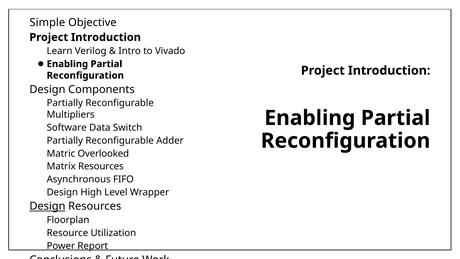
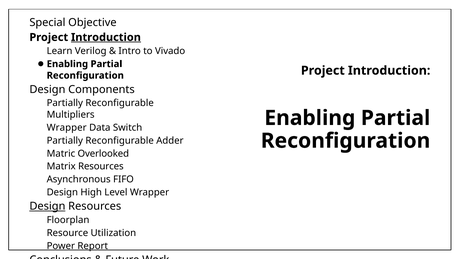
Simple: Simple -> Special
Introduction at (106, 37) underline: none -> present
Software at (67, 127): Software -> Wrapper
